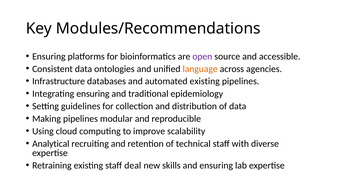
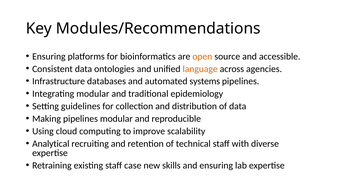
open colour: purple -> orange
automated existing: existing -> systems
Integrating ensuring: ensuring -> modular
deal: deal -> case
